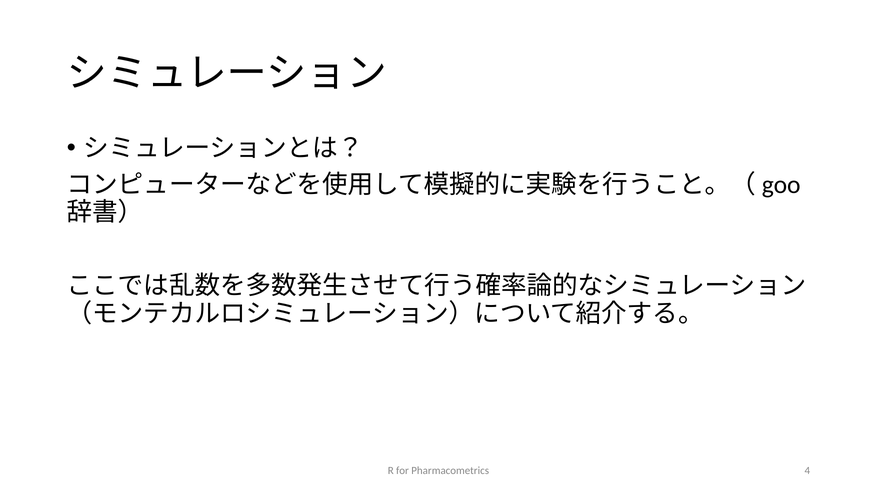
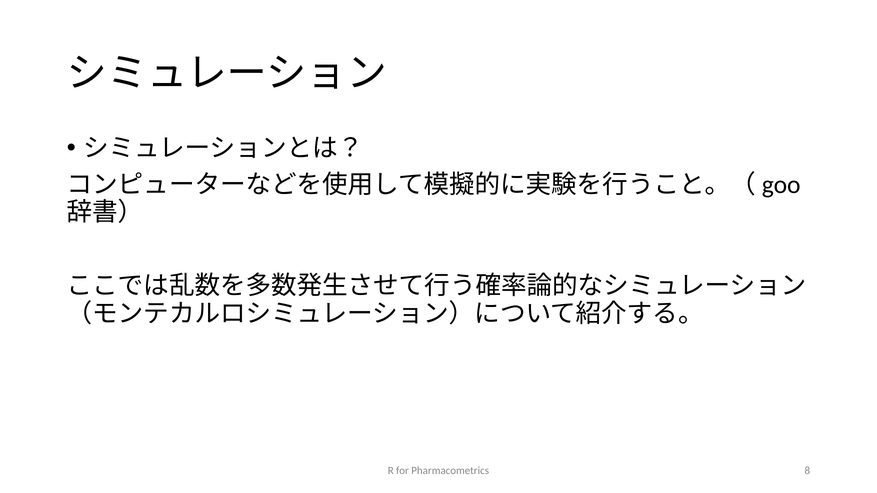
4: 4 -> 8
